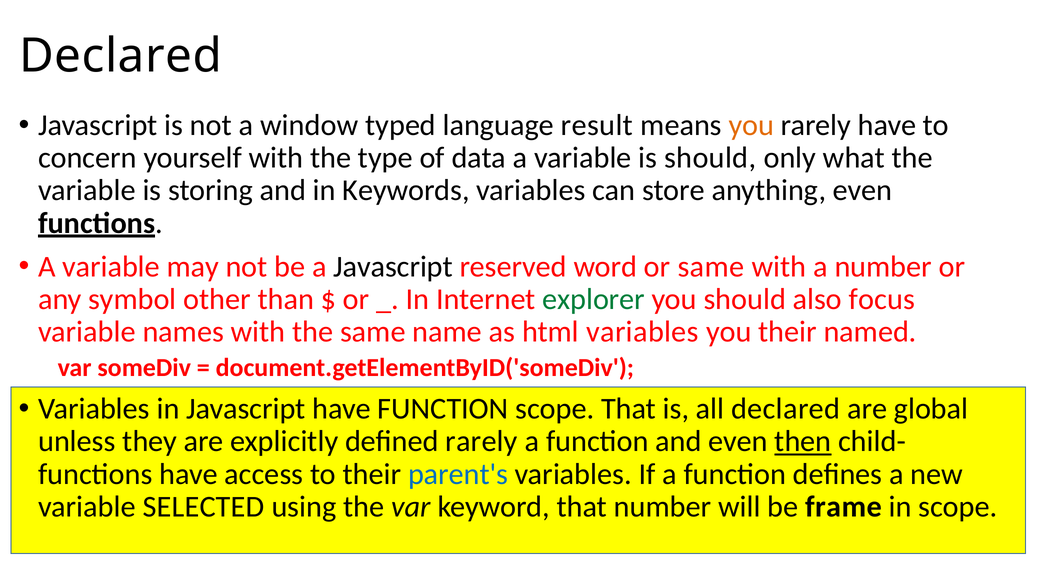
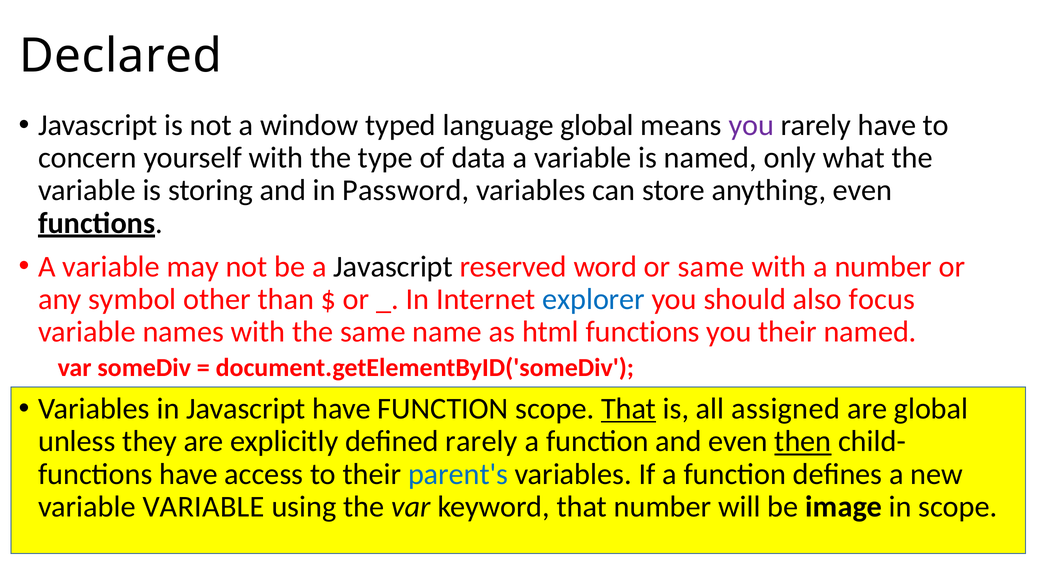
language result: result -> global
you at (751, 125) colour: orange -> purple
is should: should -> named
Keywords: Keywords -> Password
explorer colour: green -> blue
html variables: variables -> functions
That at (629, 409) underline: none -> present
all declared: declared -> assigned
variable SELECTED: SELECTED -> VARIABLE
frame: frame -> image
